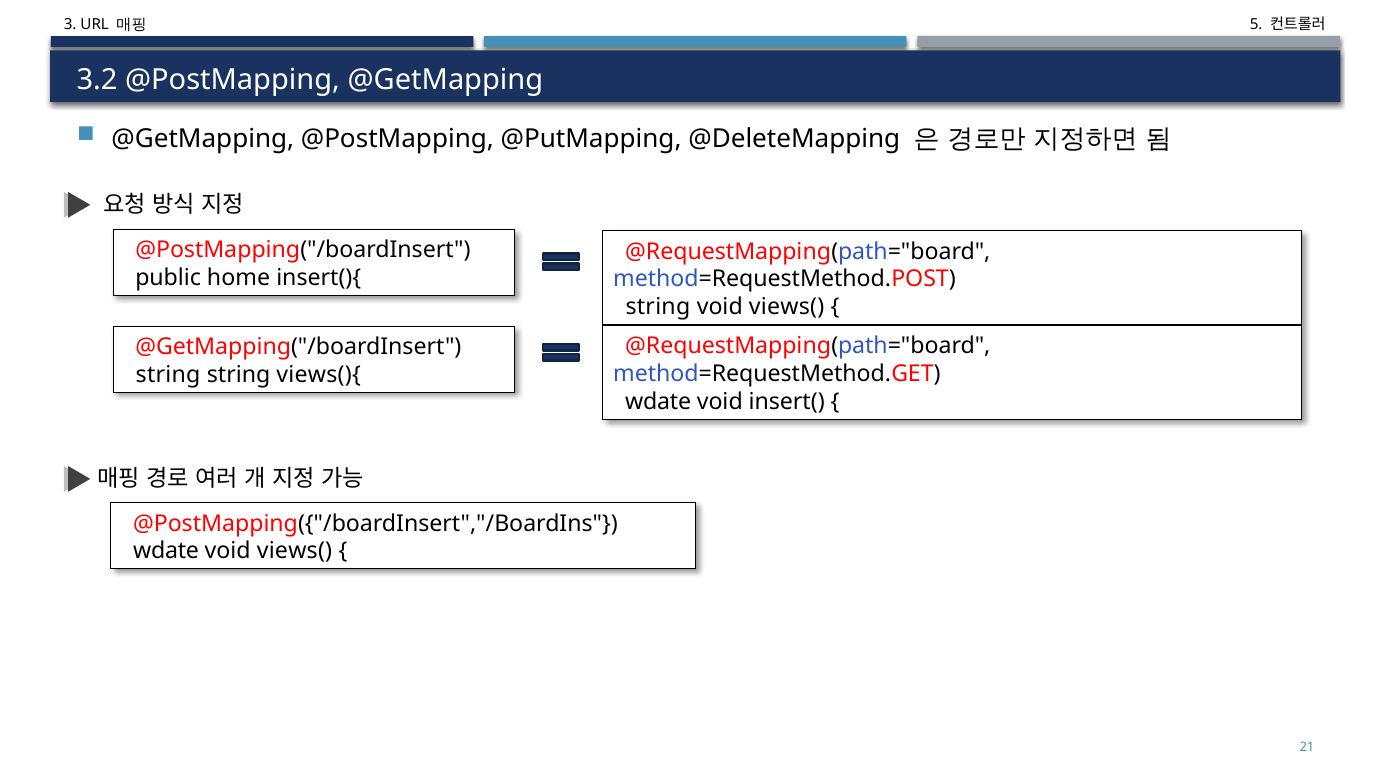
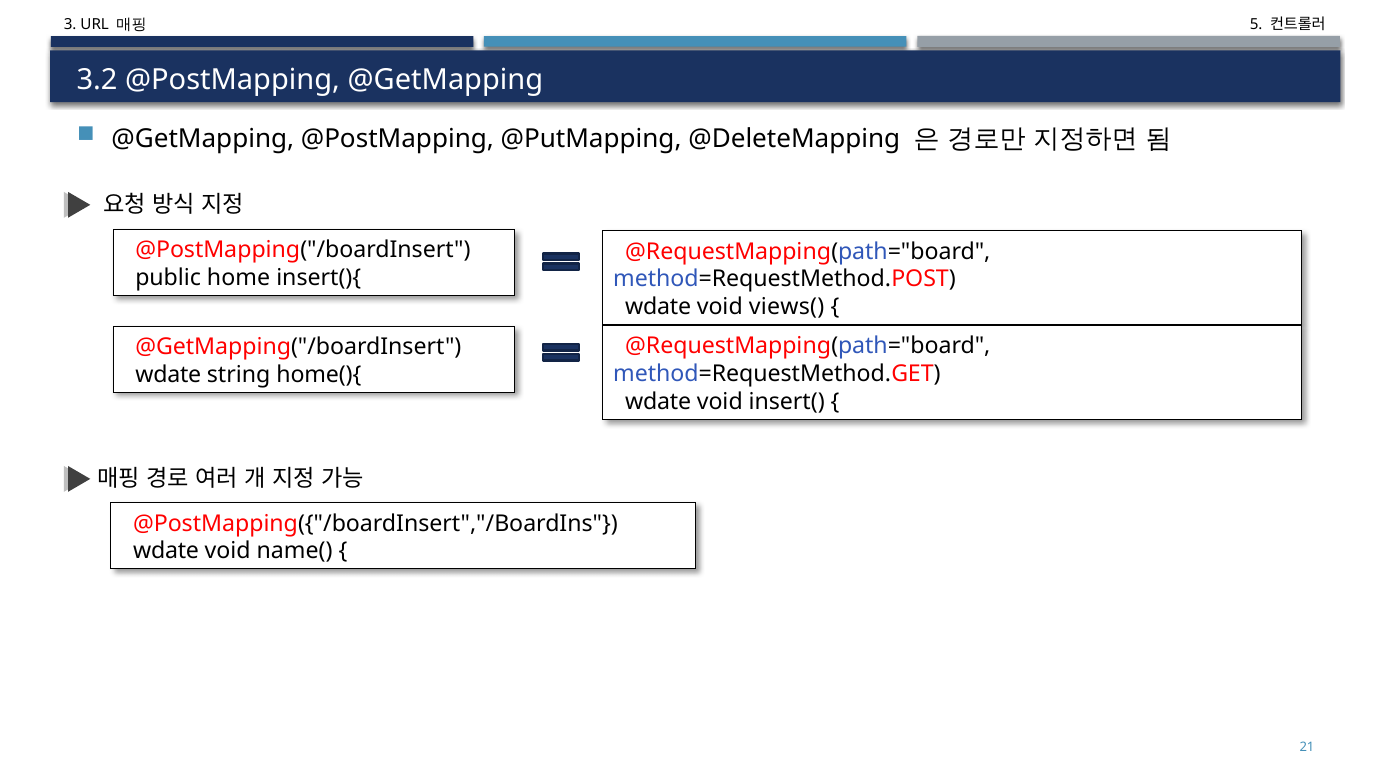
string at (658, 307): string -> wdate
string at (168, 374): string -> wdate
views(){: views(){ -> home(){
views( at (294, 551): views( -> name(
